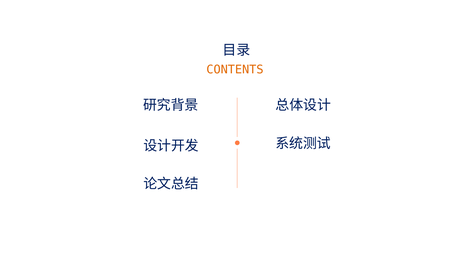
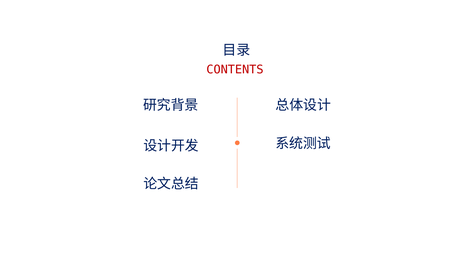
CONTENTS colour: orange -> red
